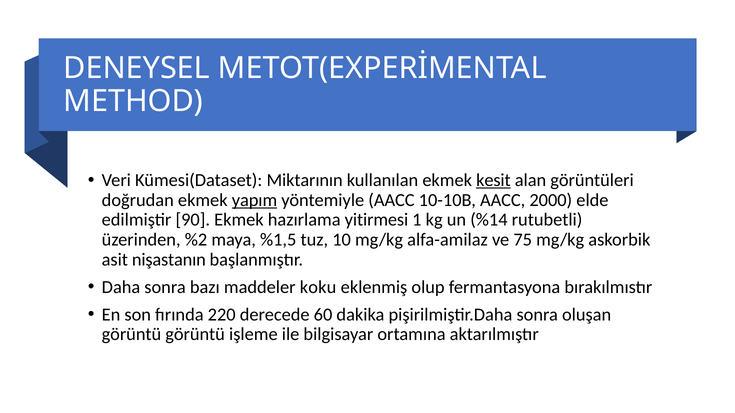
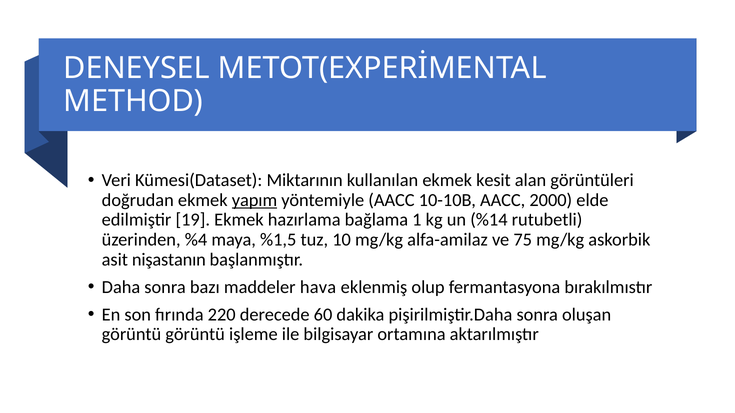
kesit underline: present -> none
90: 90 -> 19
yitirmesi: yitirmesi -> bağlama
%2: %2 -> %4
koku: koku -> hava
